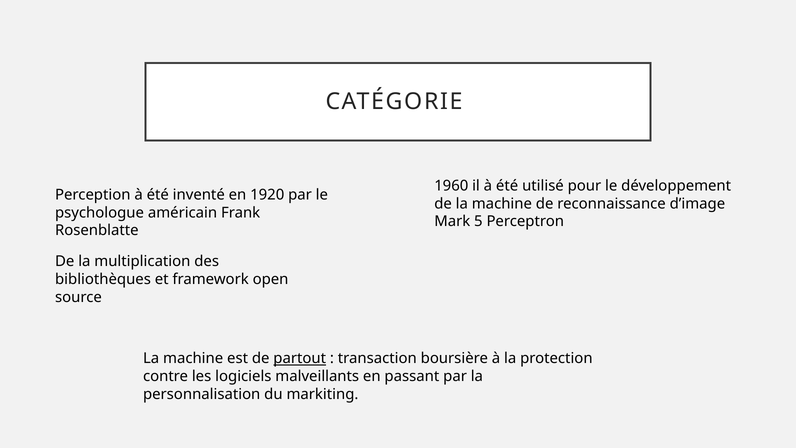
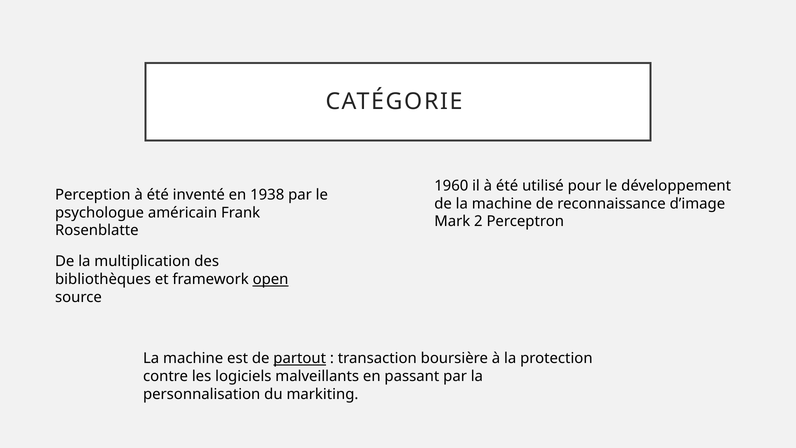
1920: 1920 -> 1938
5: 5 -> 2
open underline: none -> present
